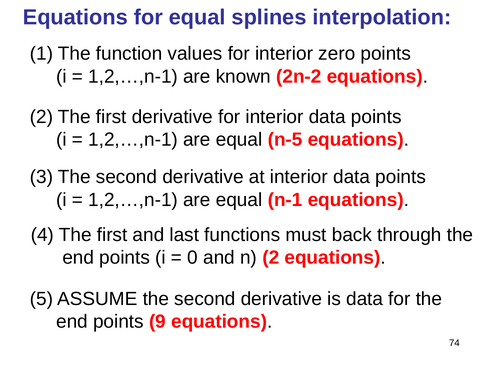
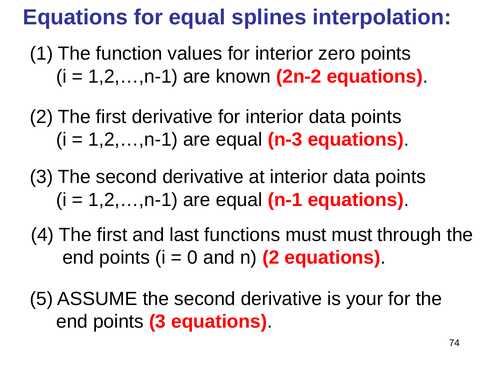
n-5: n-5 -> n-3
must back: back -> must
is data: data -> your
points 9: 9 -> 3
